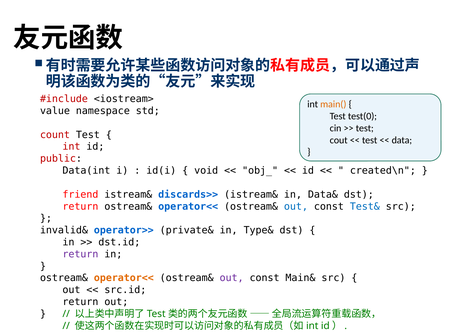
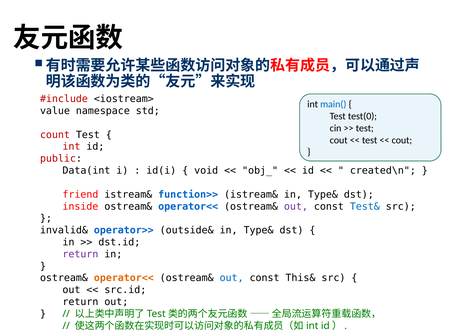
main( colour: orange -> blue
data at (402, 140): data -> cout
discards>>: discards>> -> function>>
istream& in Data&: Data& -> Type&
return at (80, 207): return -> inside
out at (296, 207) colour: blue -> purple
private&: private& -> outside&
out at (232, 279) colour: purple -> blue
Main&: Main& -> This&
